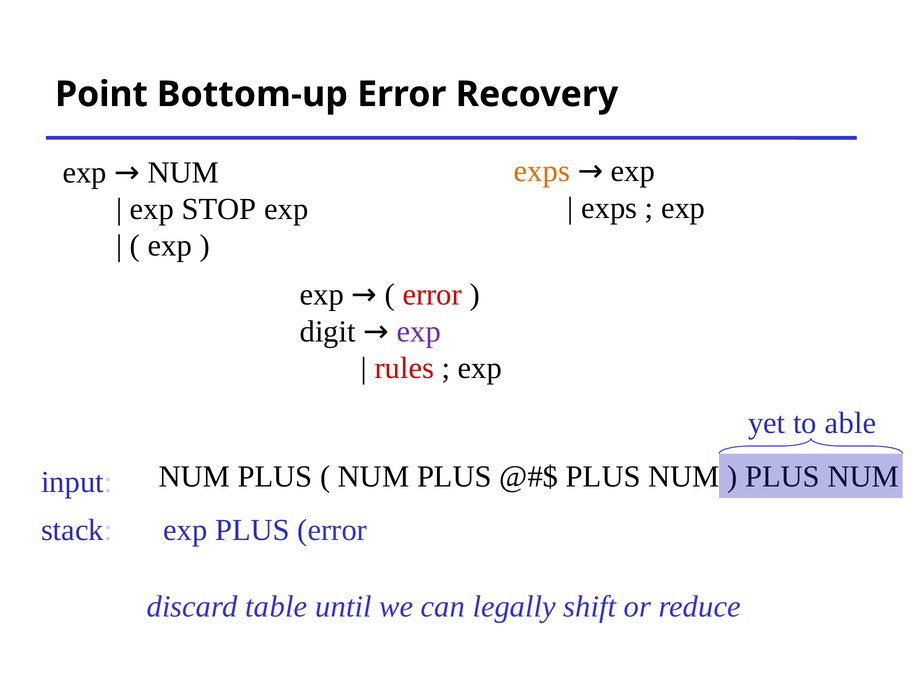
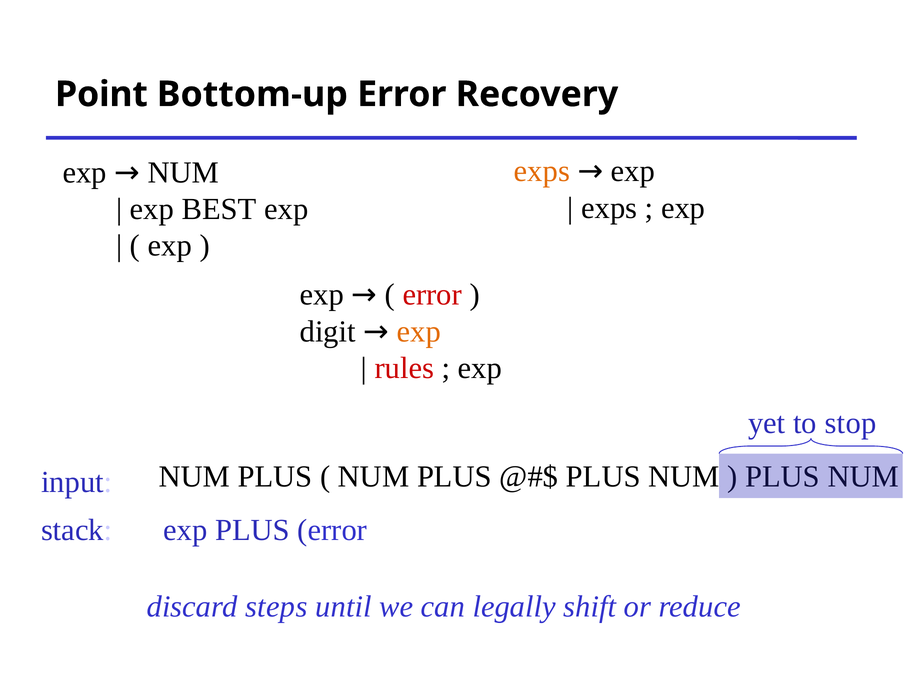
STOP: STOP -> BEST
exp at (419, 331) colour: purple -> orange
able: able -> stop
table: table -> steps
